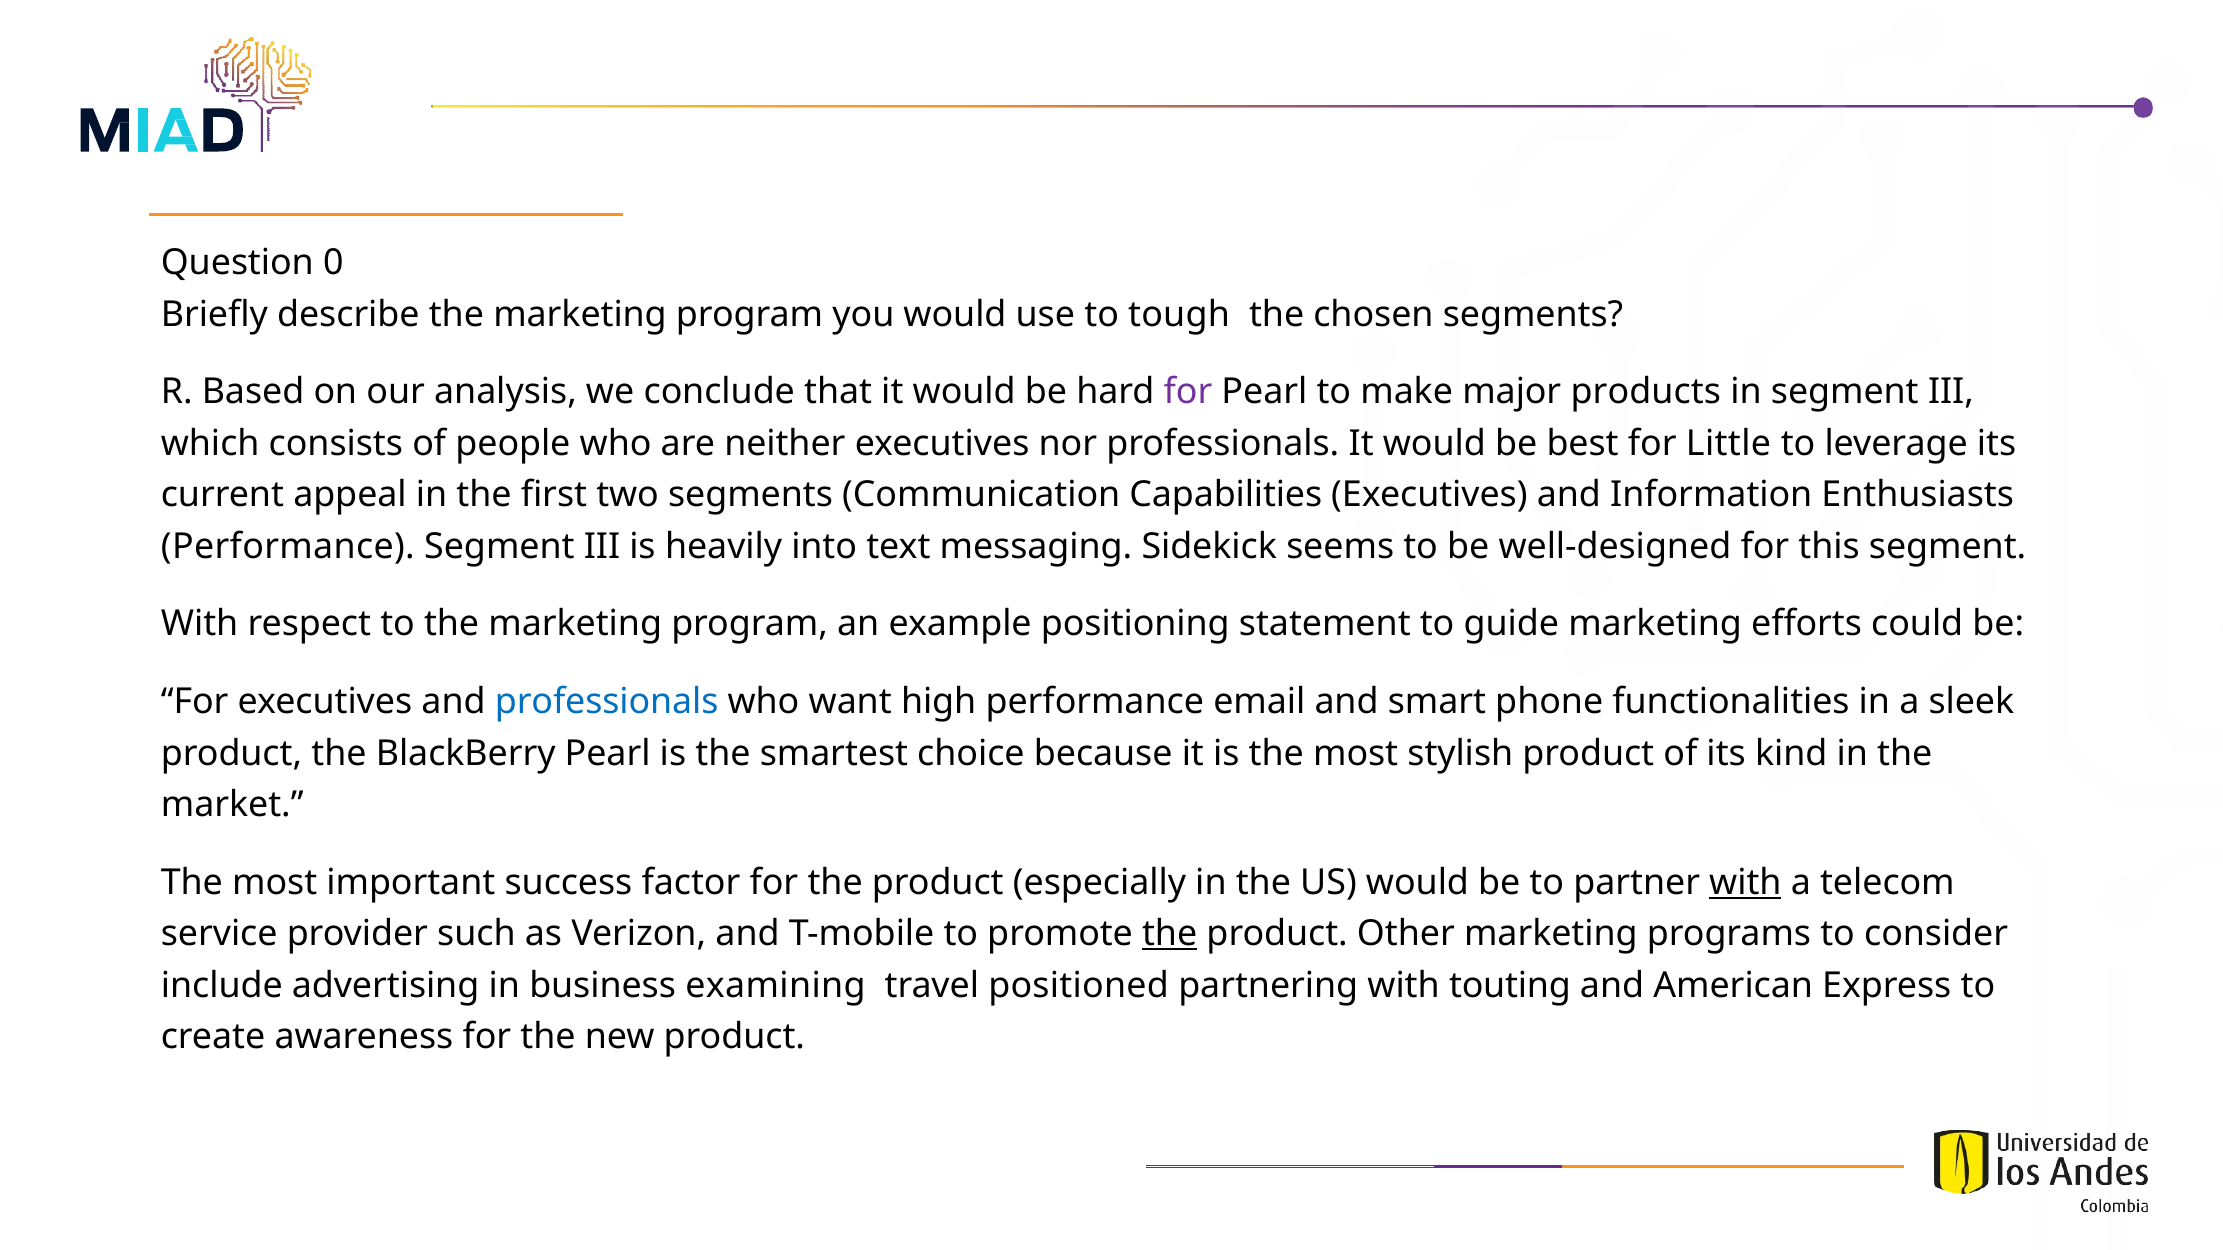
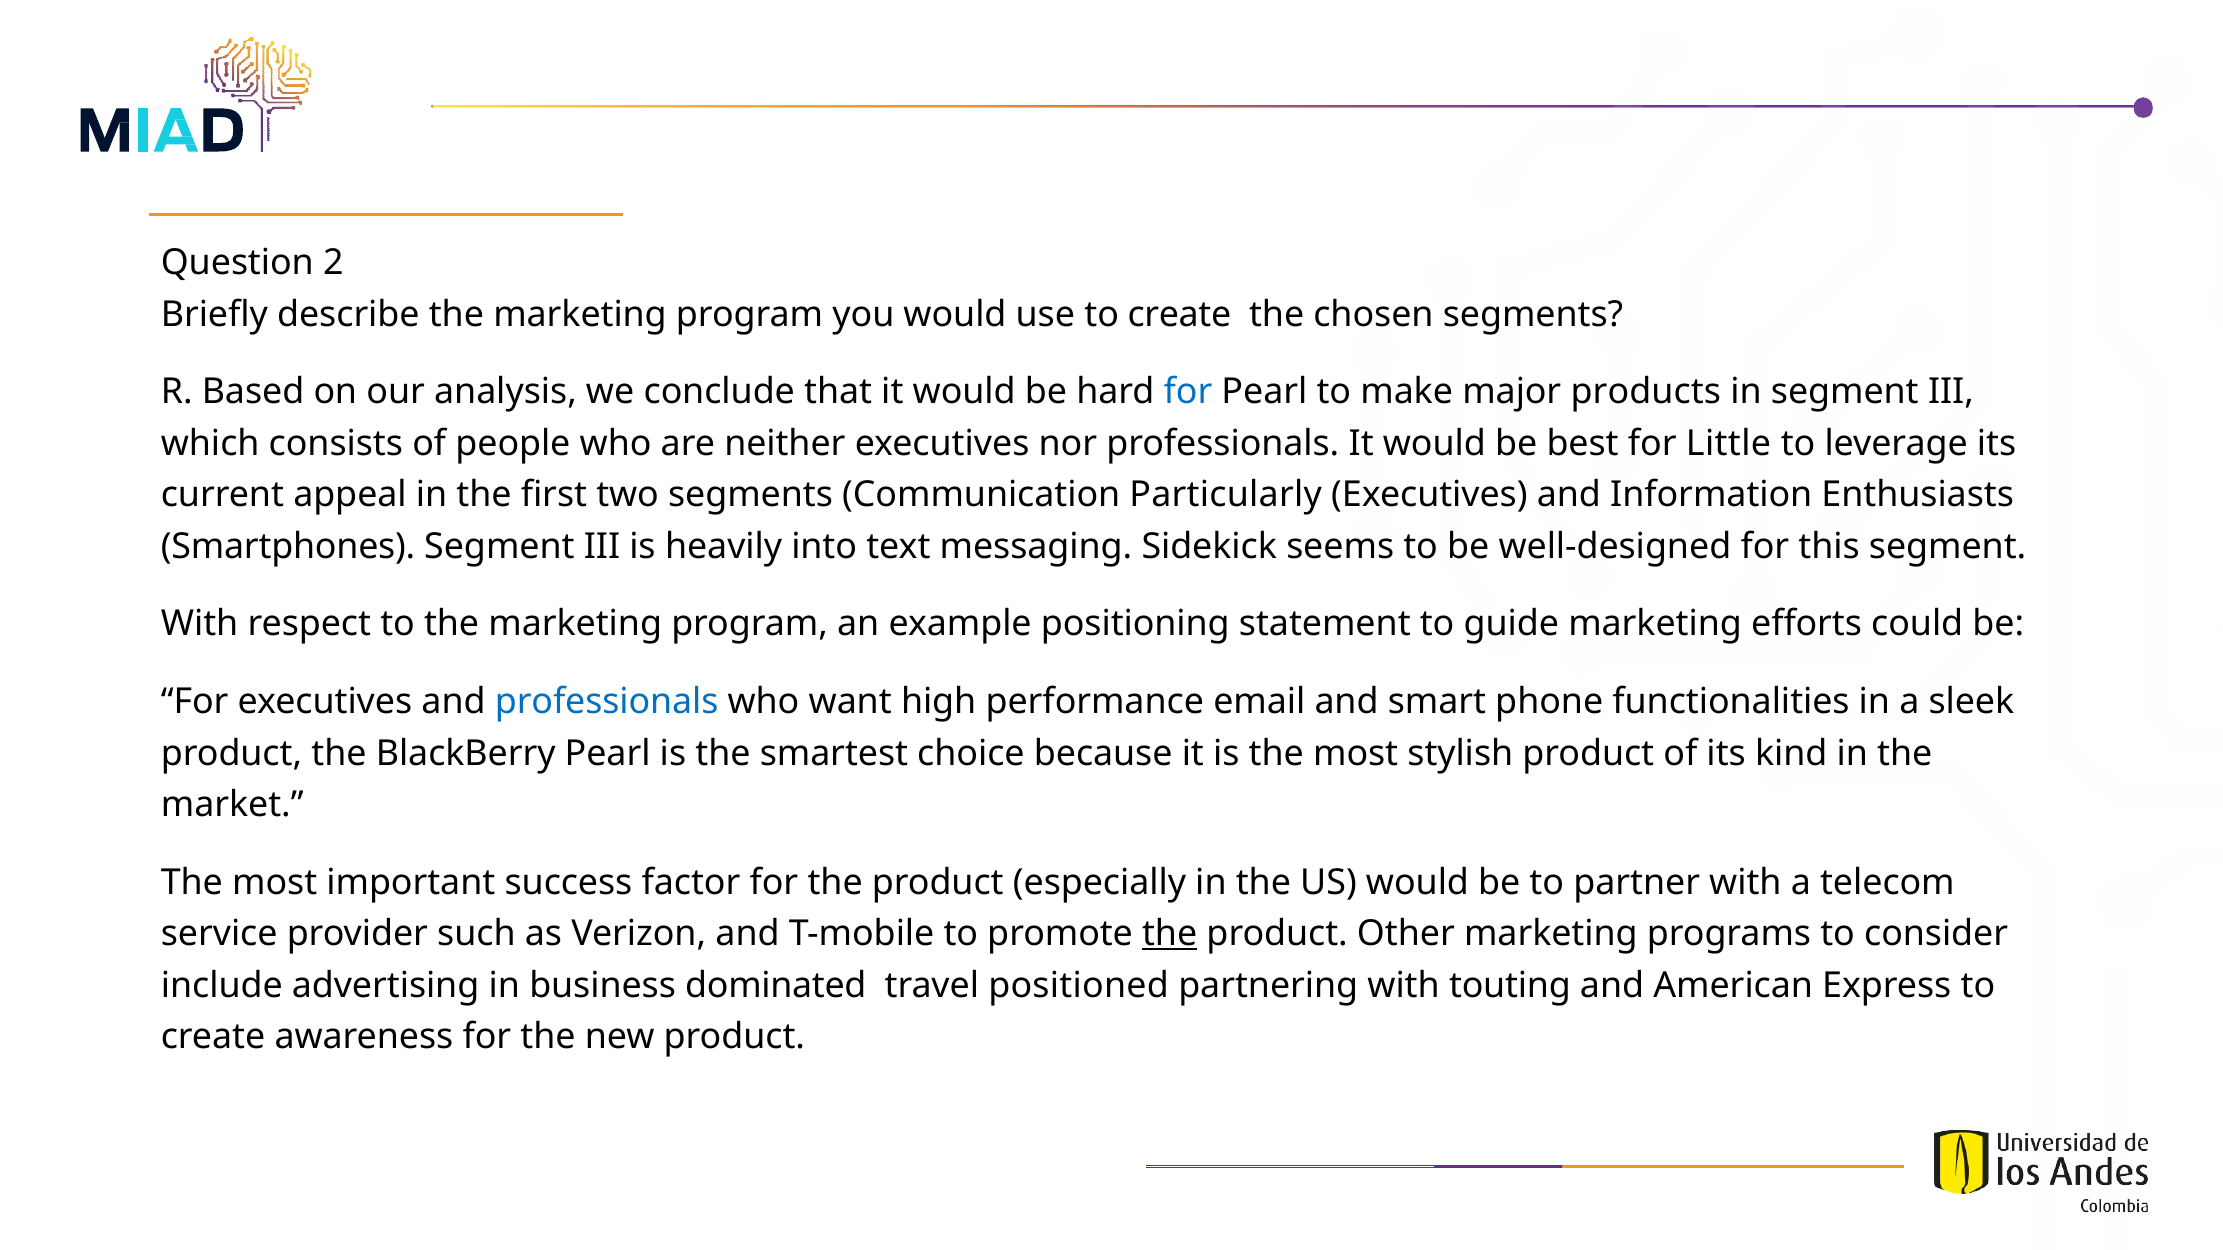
0: 0 -> 2
use to tough: tough -> create
for at (1188, 392) colour: purple -> blue
Capabilities: Capabilities -> Particularly
Performance at (288, 547): Performance -> Smartphones
with at (1745, 882) underline: present -> none
examining: examining -> dominated
